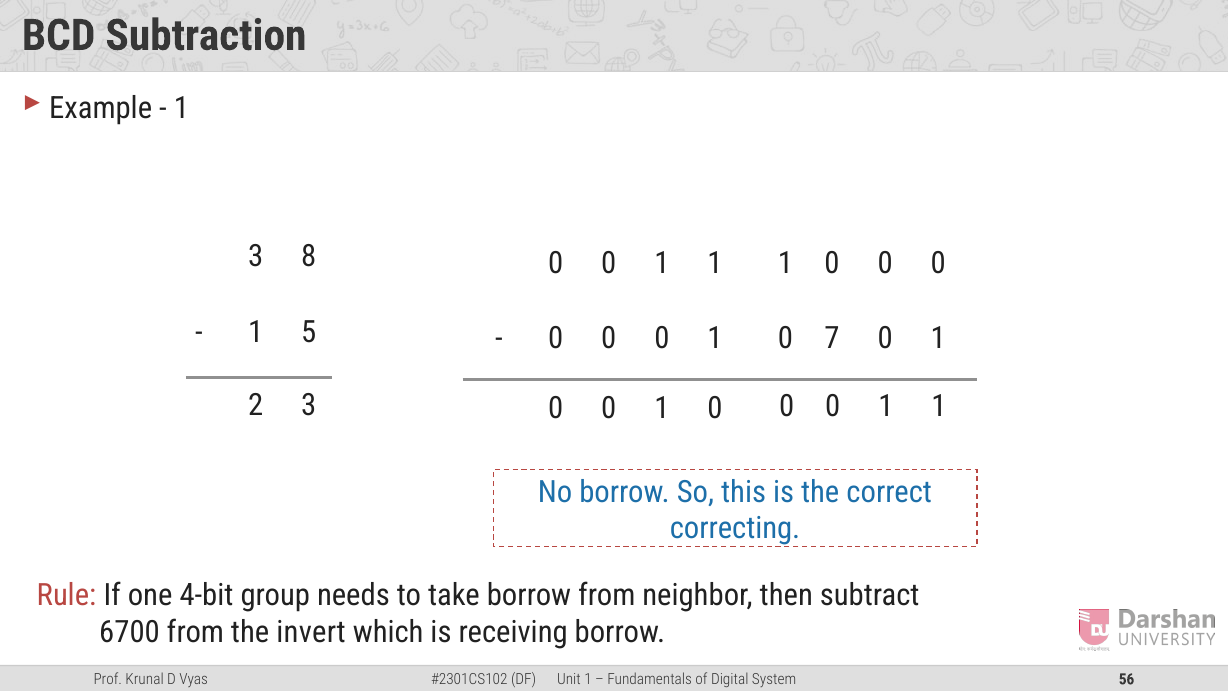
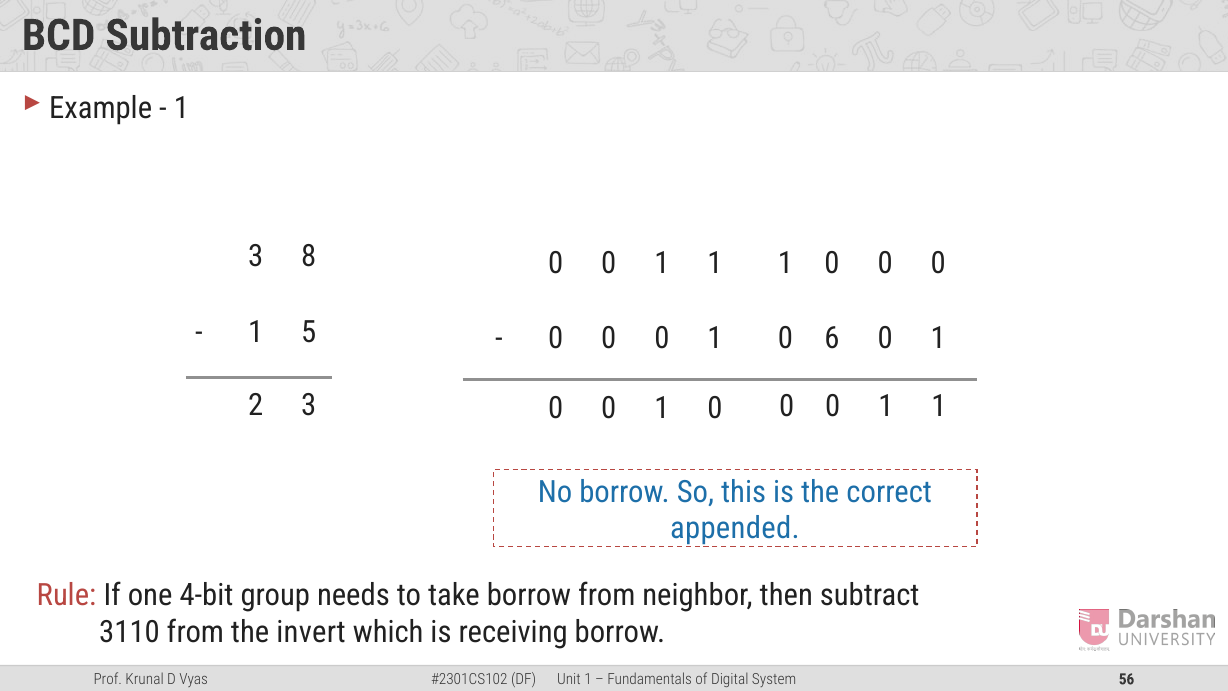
7: 7 -> 6
correcting: correcting -> appended
6700: 6700 -> 3110
